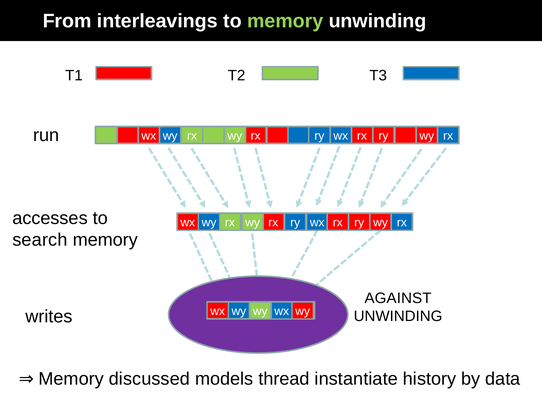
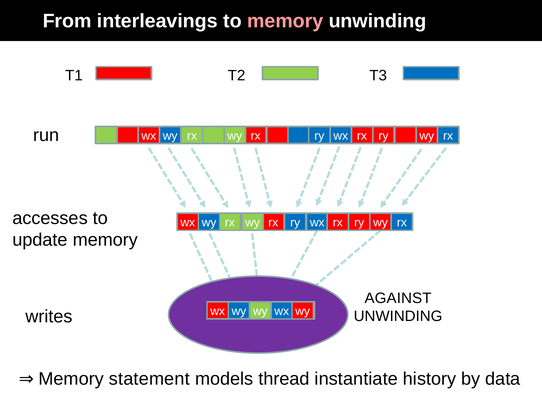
memory at (285, 21) colour: light green -> pink
search: search -> update
discussed: discussed -> statement
